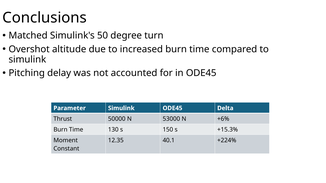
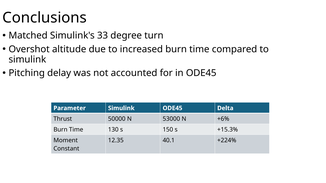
50: 50 -> 33
